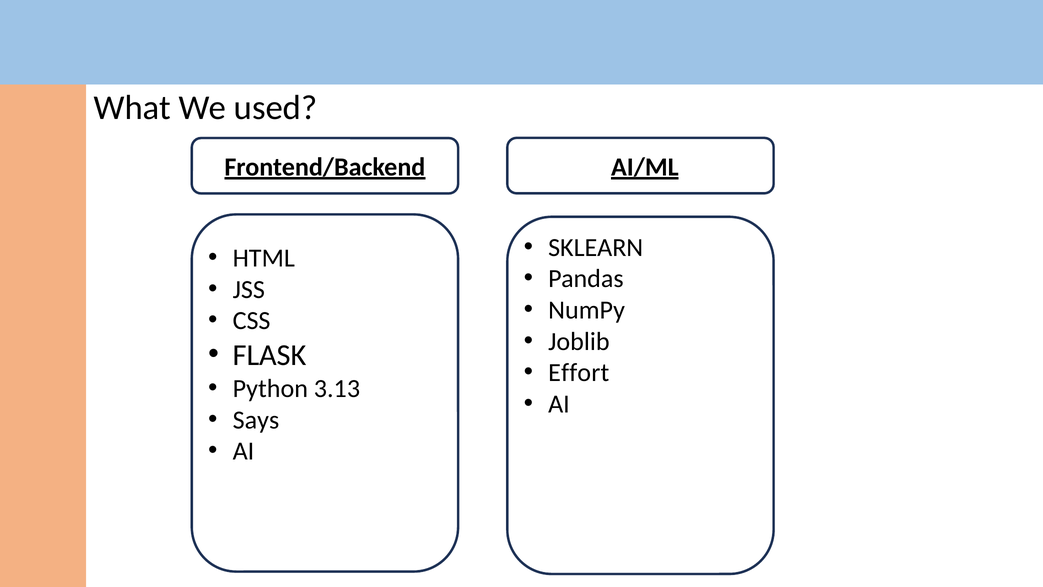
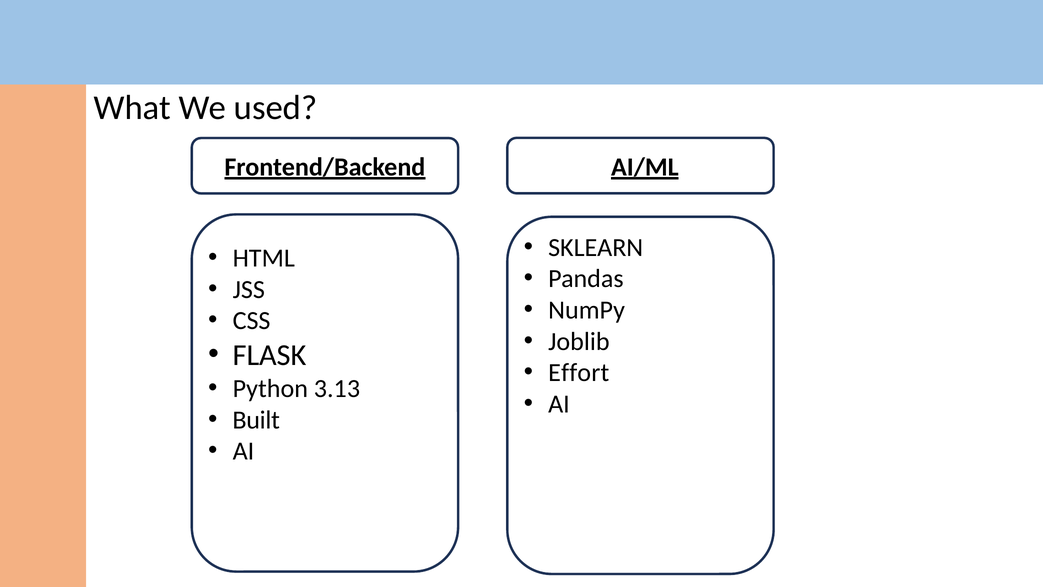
Says: Says -> Built
